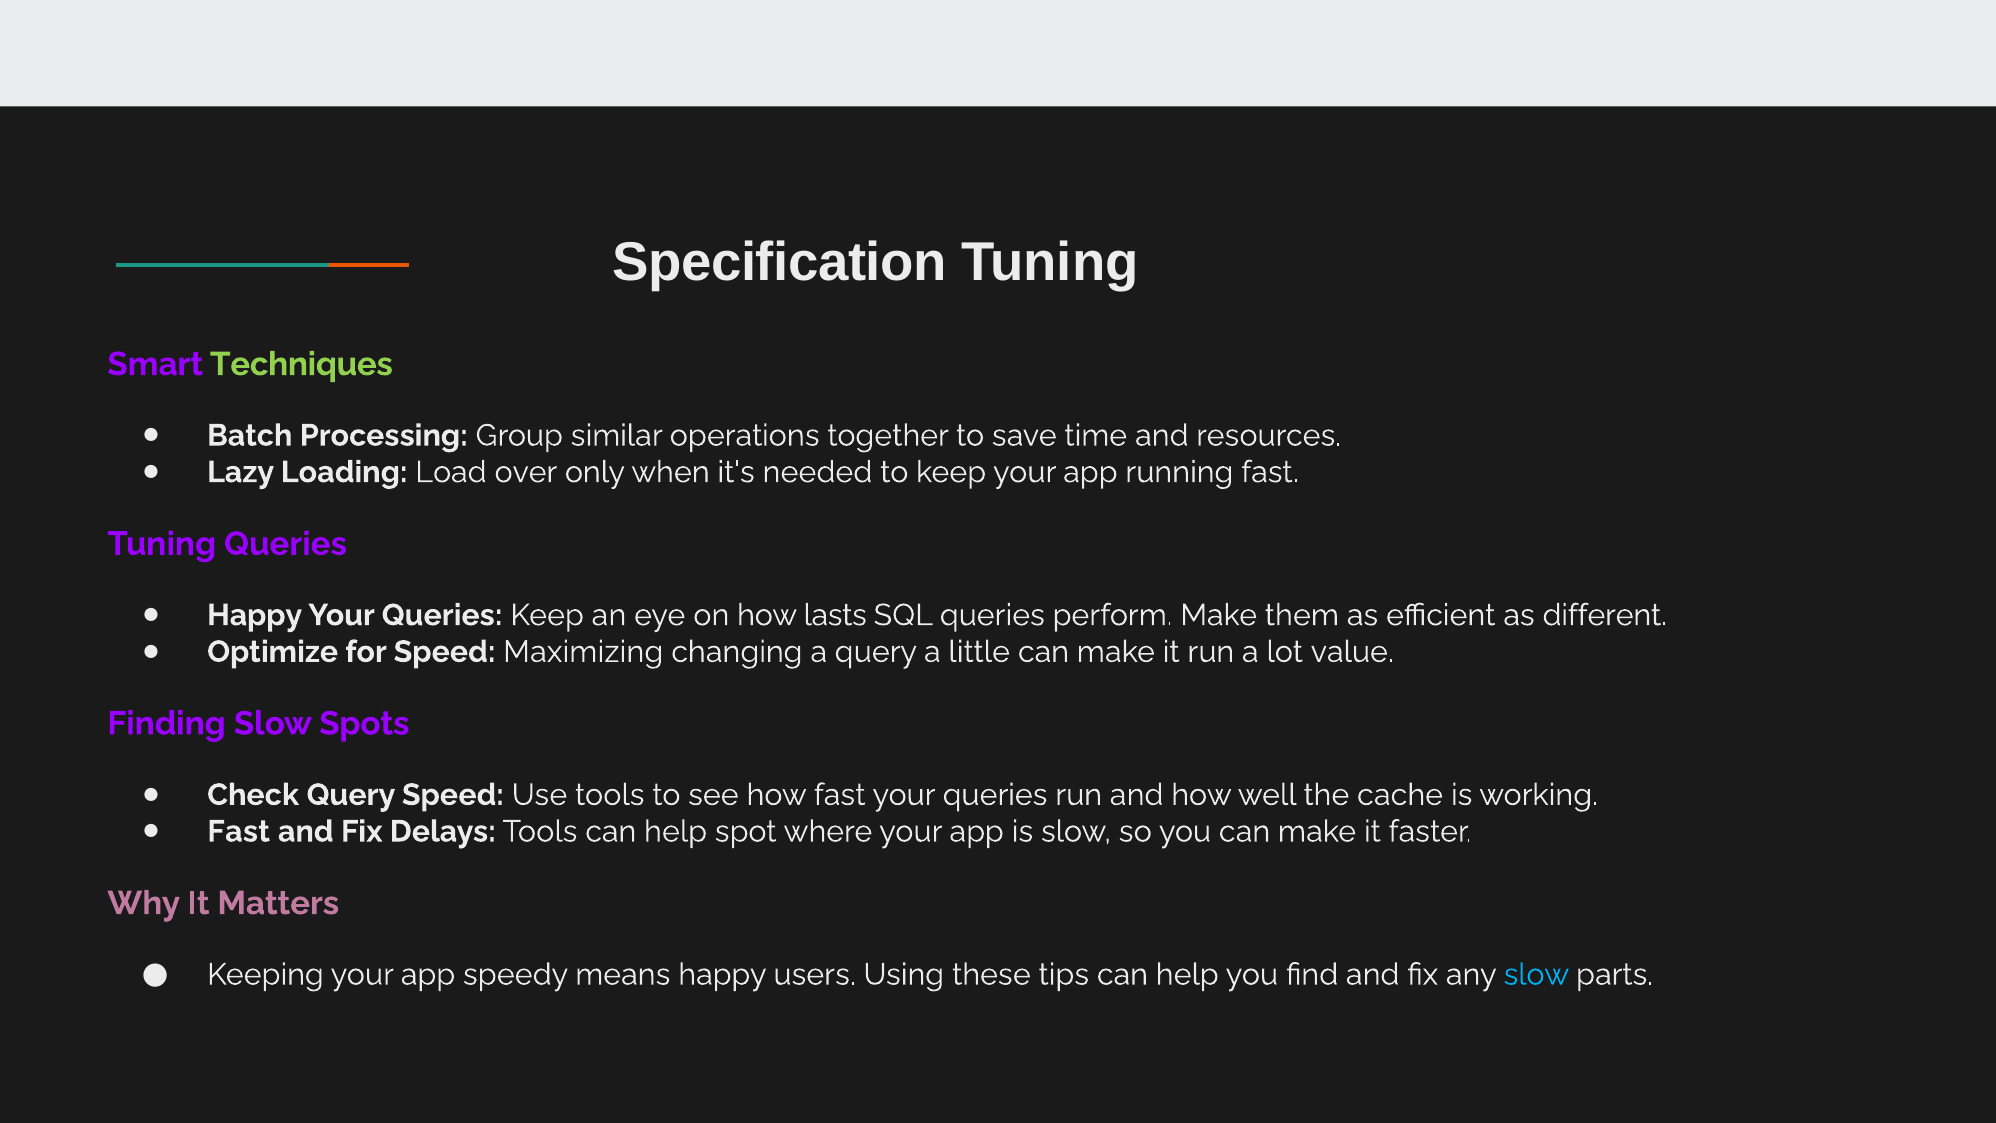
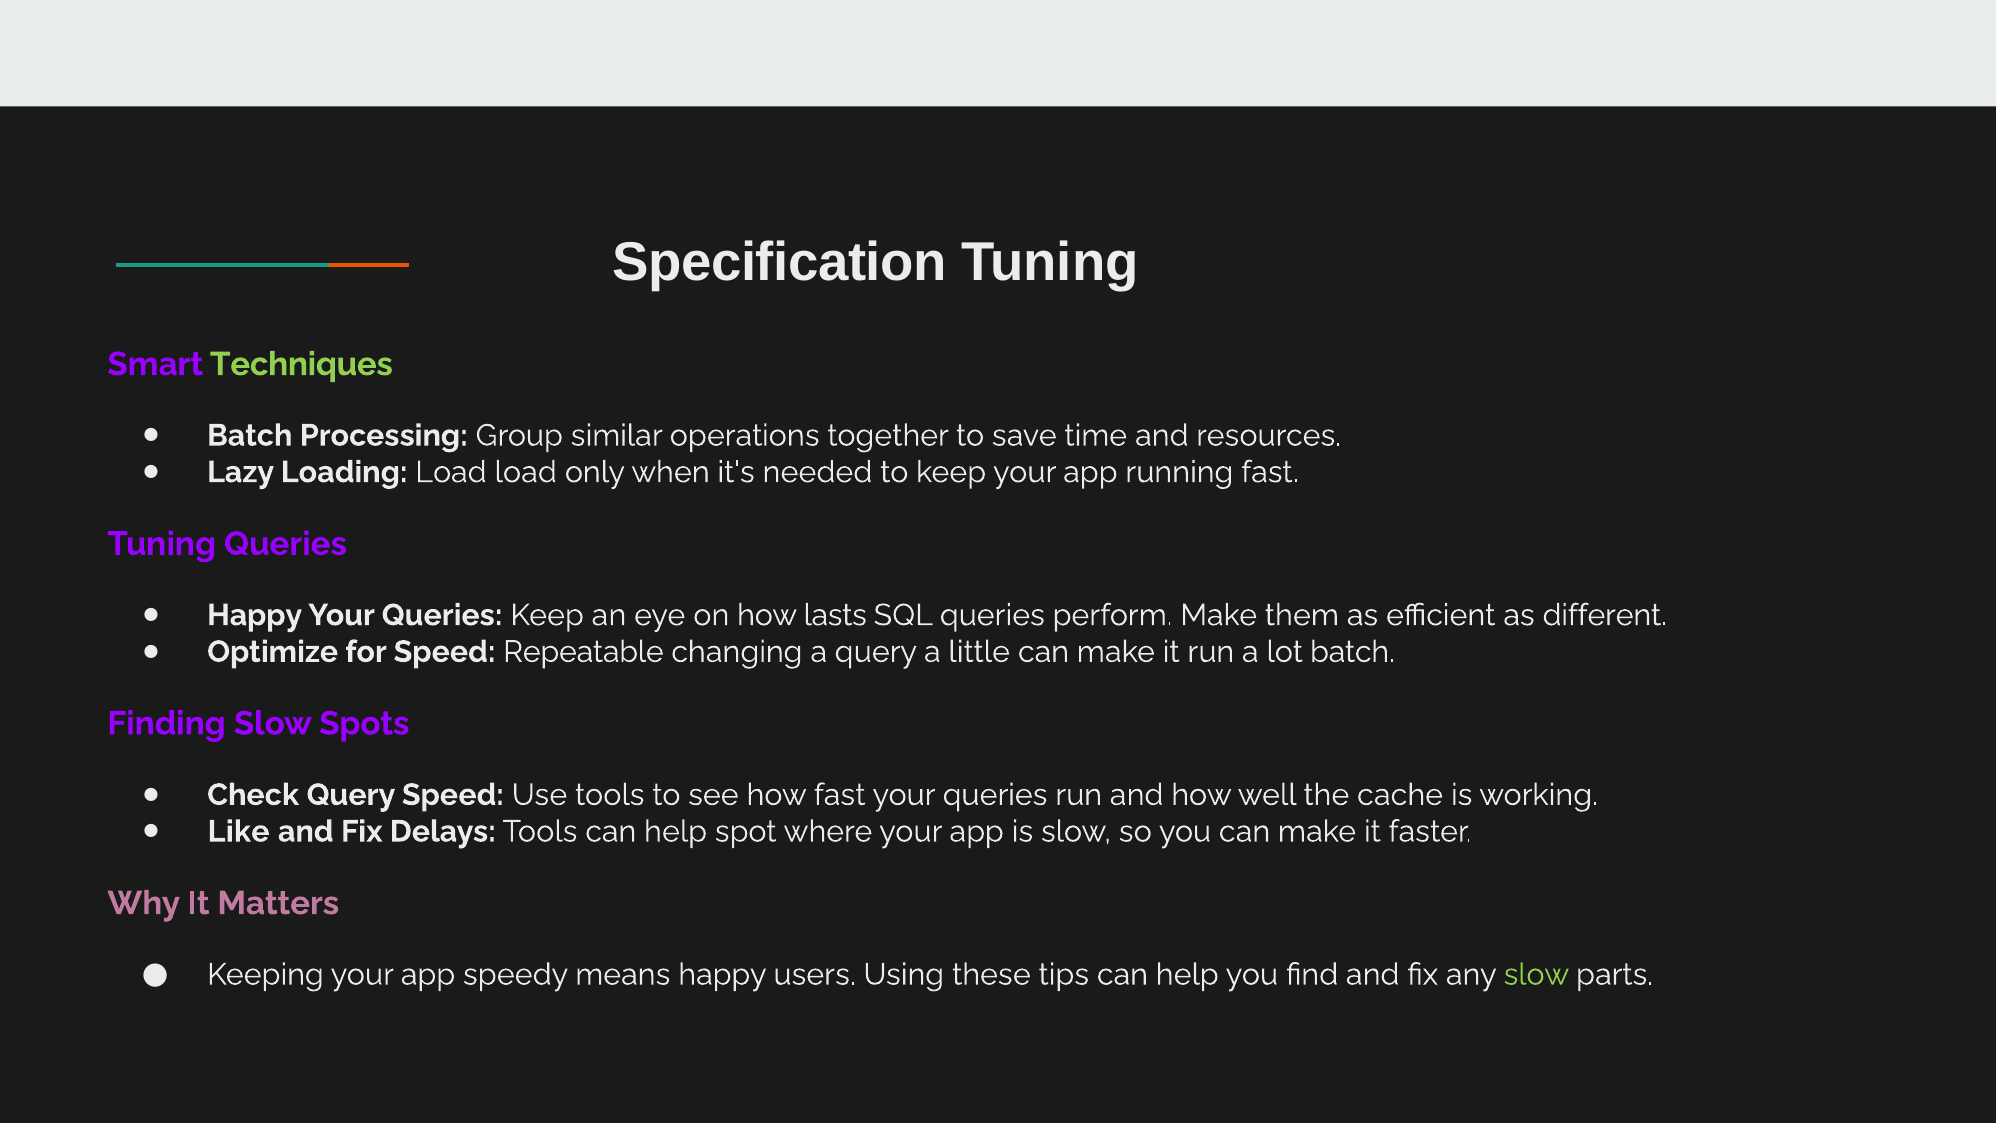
Load over: over -> load
Maximizing: Maximizing -> Repeatable
lot value: value -> batch
Fast at (239, 831): Fast -> Like
slow at (1536, 974) colour: light blue -> light green
